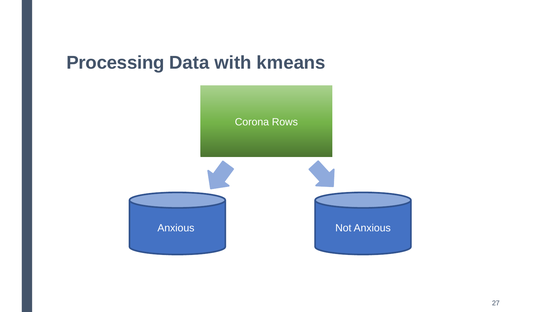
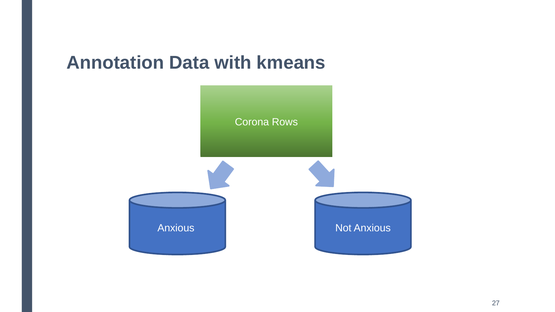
Processing: Processing -> Annotation
